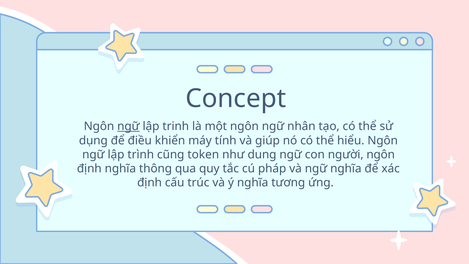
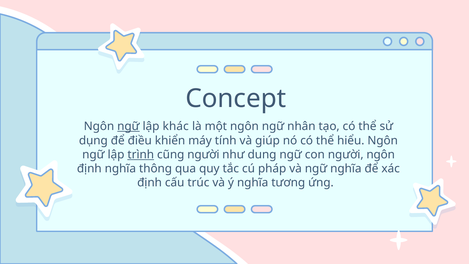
trinh: trinh -> khác
trình underline: none -> present
cũng token: token -> người
